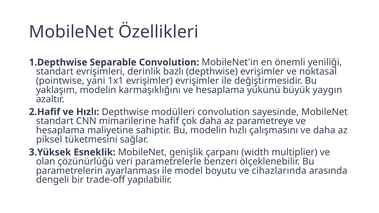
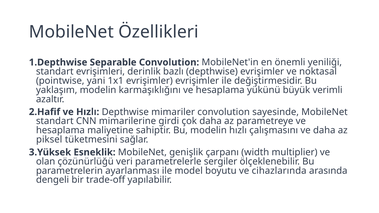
yaygın: yaygın -> verimli
modülleri: modülleri -> mimariler
hafif: hafif -> girdi
benzeri: benzeri -> sergiler
